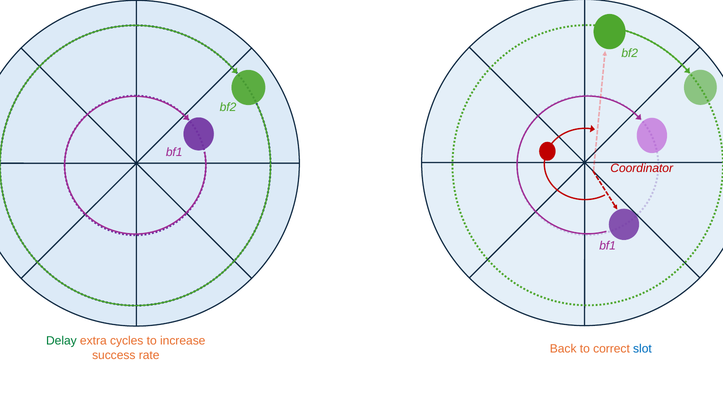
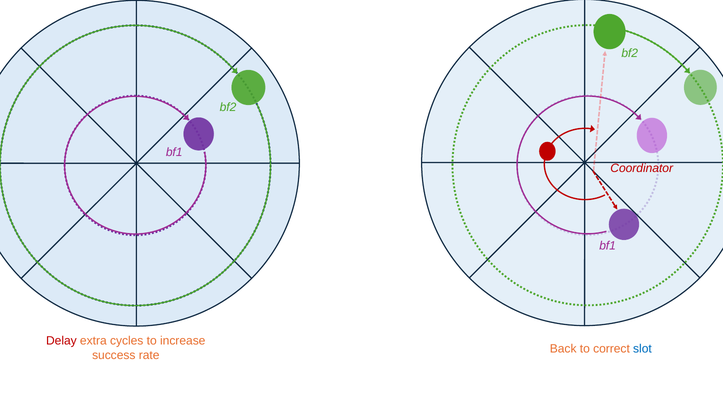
Delay colour: green -> red
